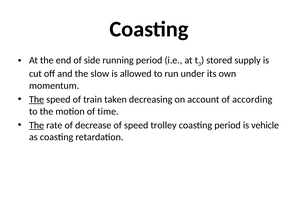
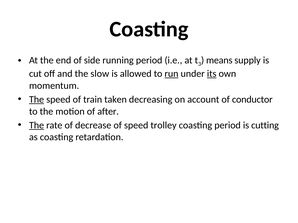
stored: stored -> means
run underline: none -> present
its underline: none -> present
according: according -> conductor
time: time -> after
vehicle: vehicle -> cutting
